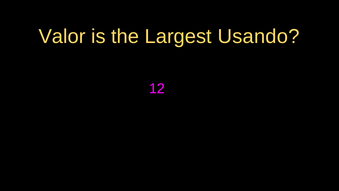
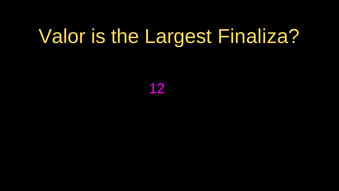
Usando: Usando -> Finaliza
